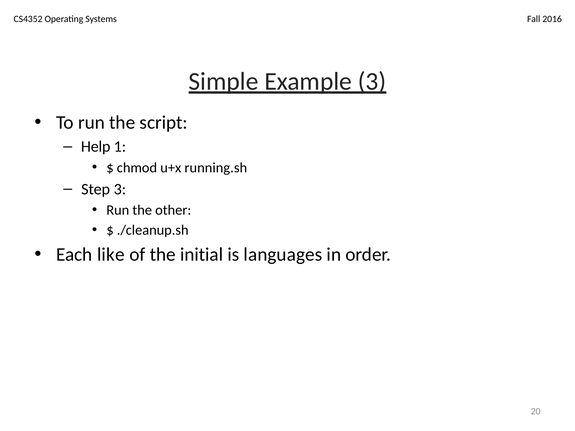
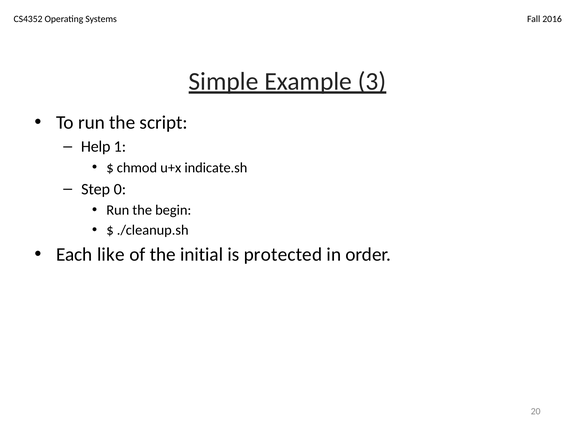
running.sh: running.sh -> indicate.sh
Step 3: 3 -> 0
other: other -> begin
languages: languages -> protected
